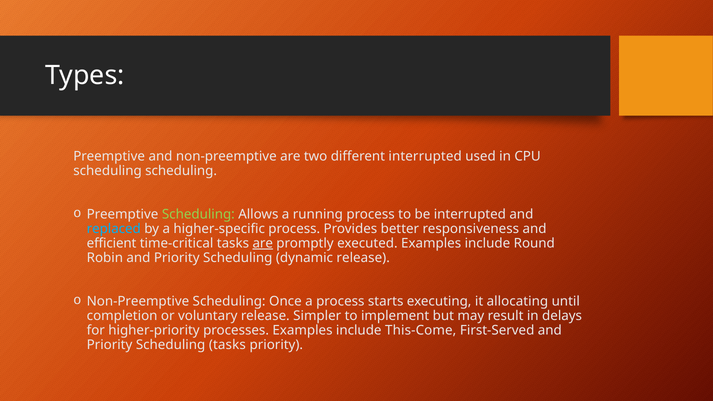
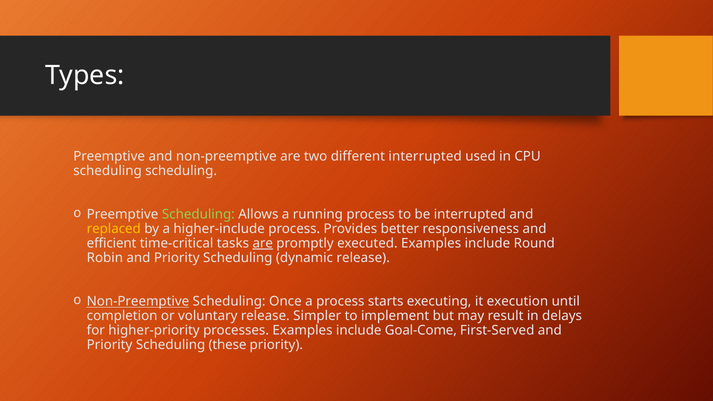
replaced colour: light blue -> yellow
higher-specific: higher-specific -> higher-include
Non-Preemptive at (138, 302) underline: none -> present
allocating: allocating -> execution
This-Come: This-Come -> Goal-Come
Scheduling tasks: tasks -> these
